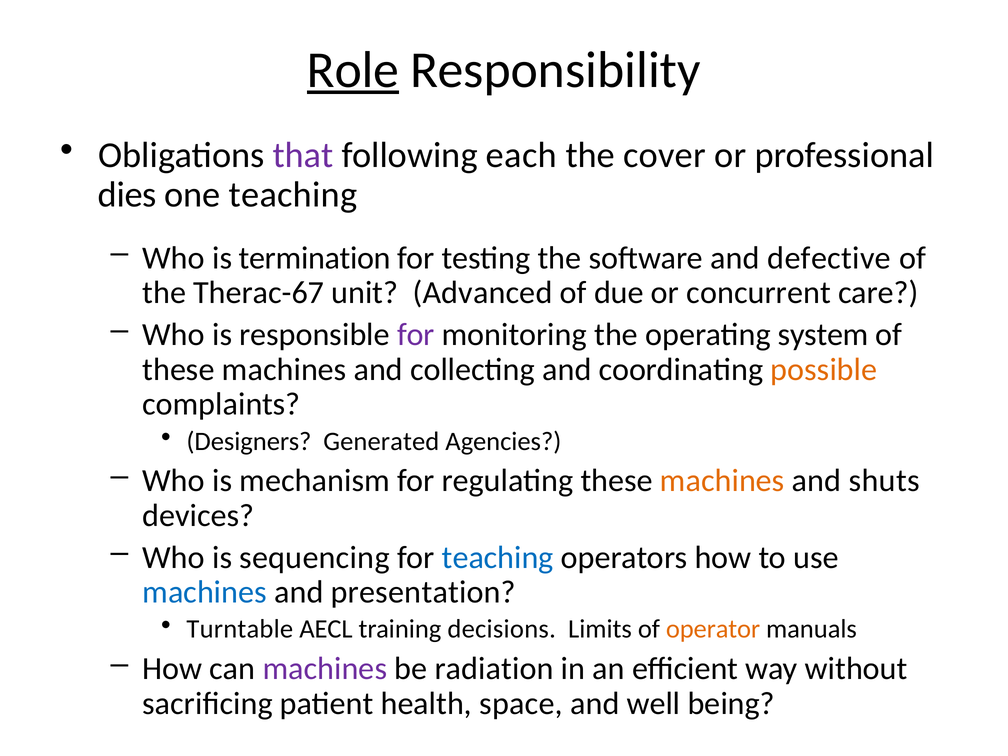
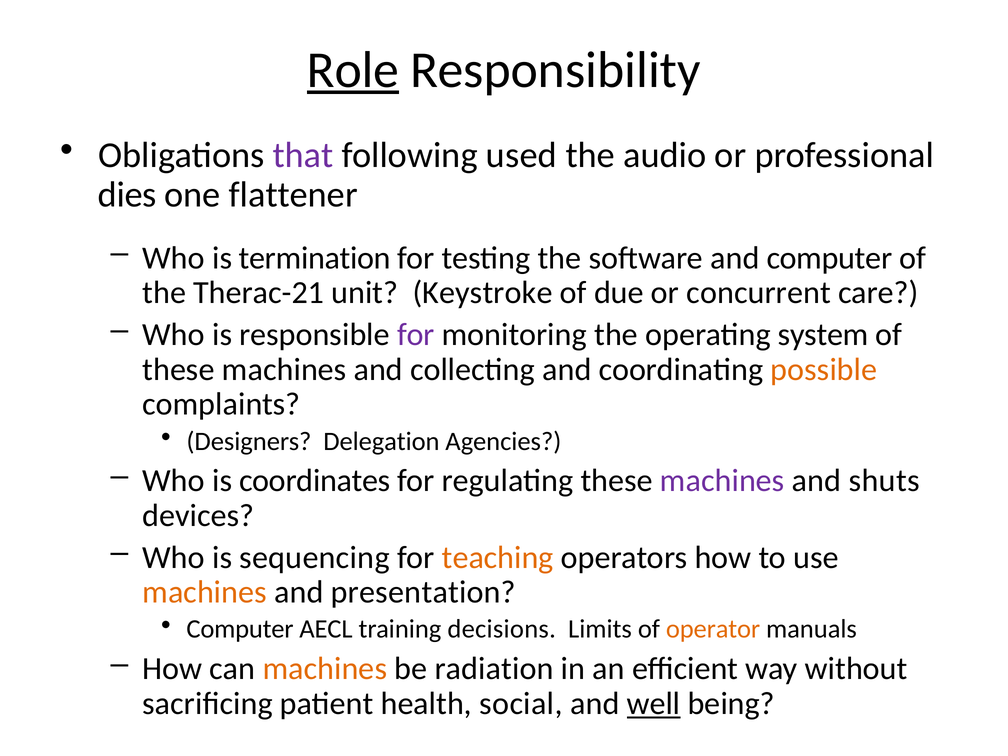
each: each -> used
cover: cover -> audio
one teaching: teaching -> flattener
and defective: defective -> computer
Therac-67: Therac-67 -> Therac-21
Advanced: Advanced -> Keystroke
Generated: Generated -> Delegation
mechanism: mechanism -> coordinates
machines at (722, 481) colour: orange -> purple
teaching at (498, 557) colour: blue -> orange
machines at (205, 592) colour: blue -> orange
Turntable at (240, 629): Turntable -> Computer
machines at (325, 669) colour: purple -> orange
space: space -> social
well underline: none -> present
